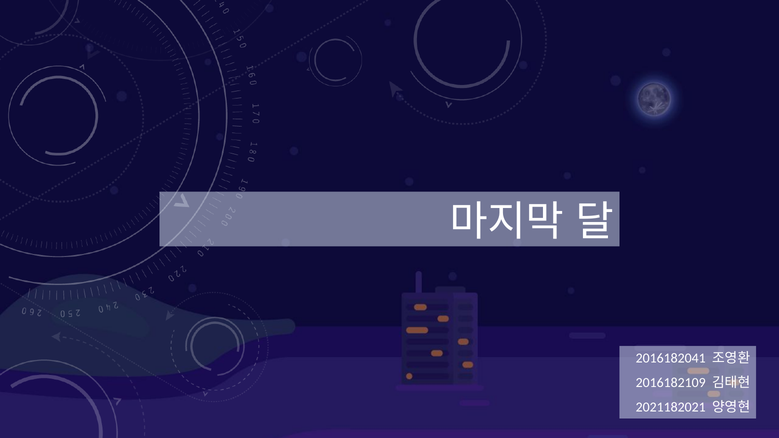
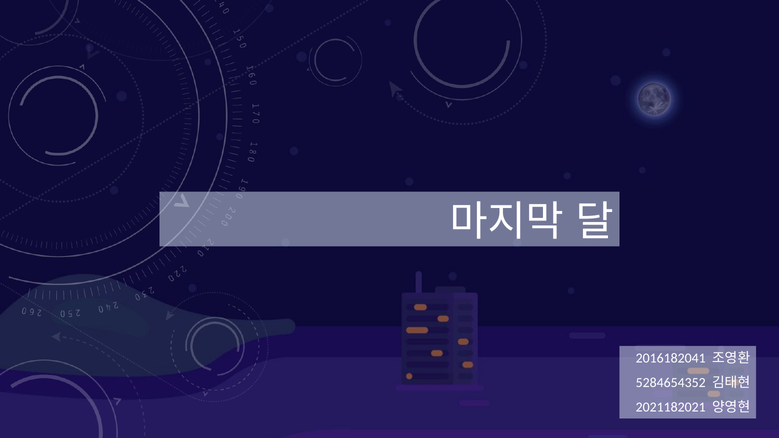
2016182109: 2016182109 -> 5284654352
